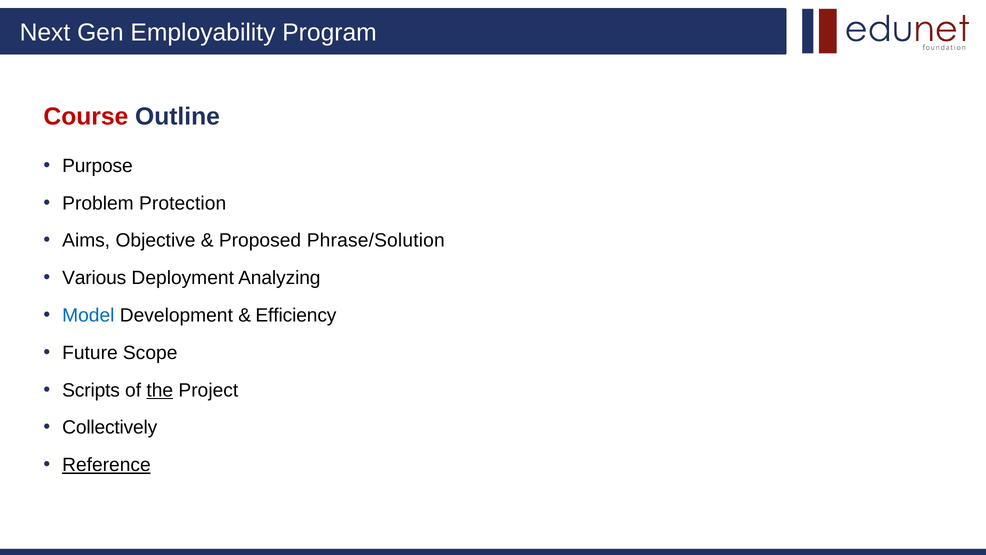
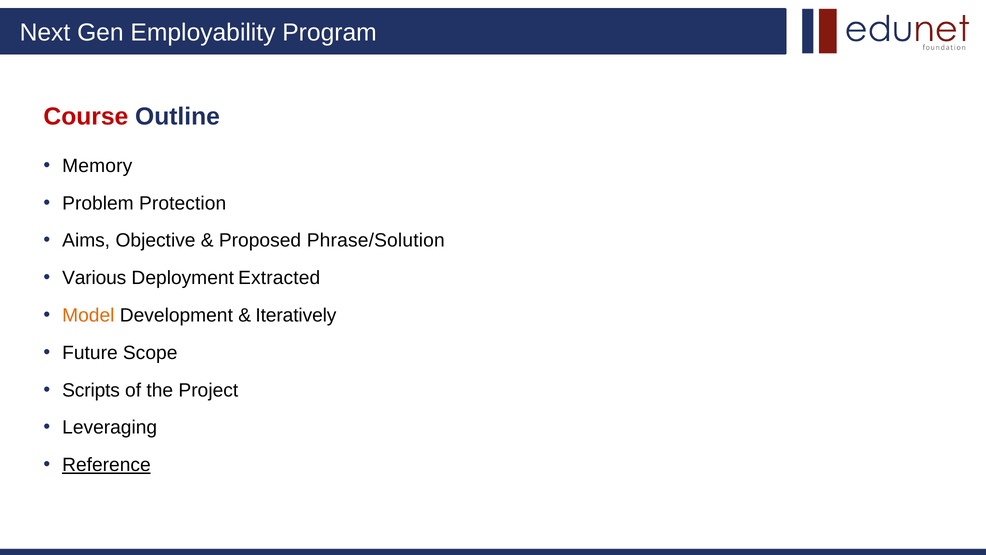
Purpose: Purpose -> Memory
Analyzing: Analyzing -> Extracted
Model colour: blue -> orange
Efficiency: Efficiency -> Iteratively
the underline: present -> none
Collectively: Collectively -> Leveraging
